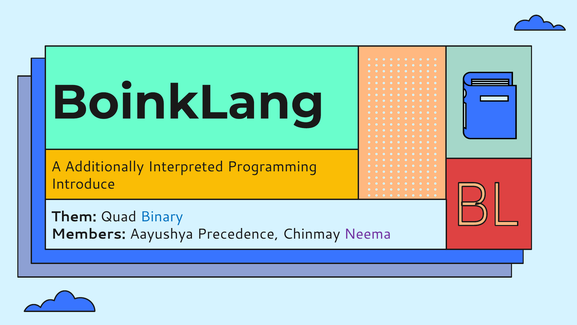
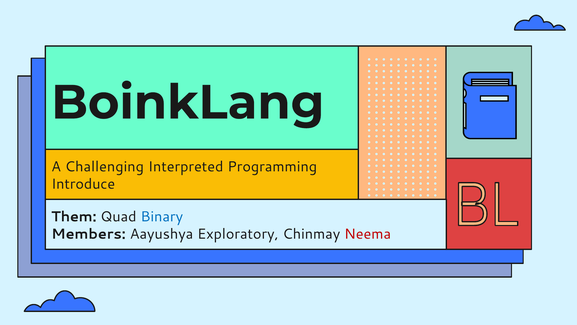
Additionally: Additionally -> Challenging
Precedence: Precedence -> Exploratory
Neema colour: purple -> red
